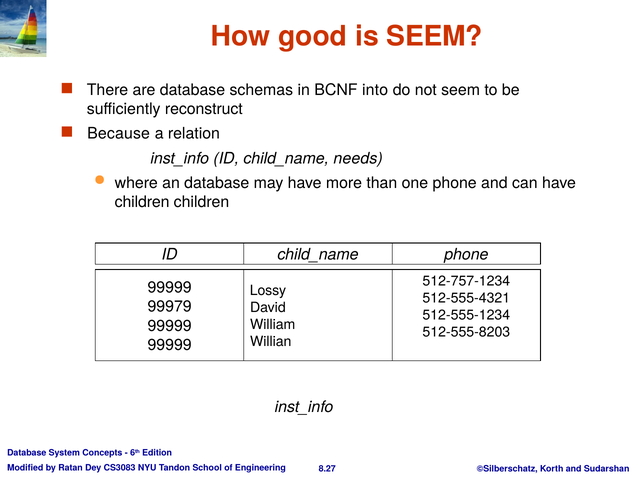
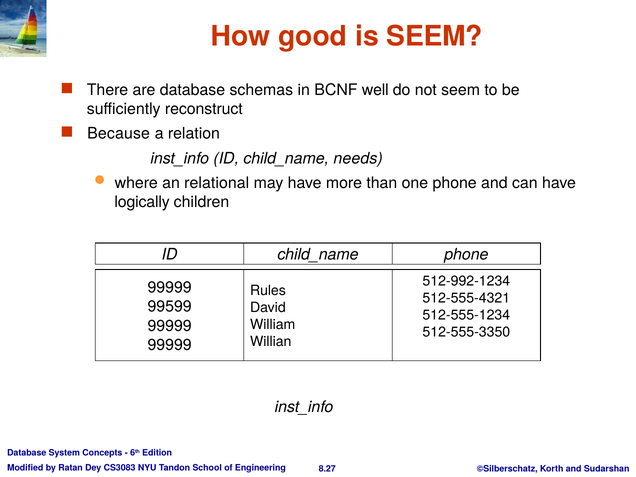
into: into -> well
an database: database -> relational
children at (142, 202): children -> logically
512-757-1234: 512-757-1234 -> 512-992-1234
Lossy: Lossy -> Rules
99979: 99979 -> 99599
512-555-8203: 512-555-8203 -> 512-555-3350
